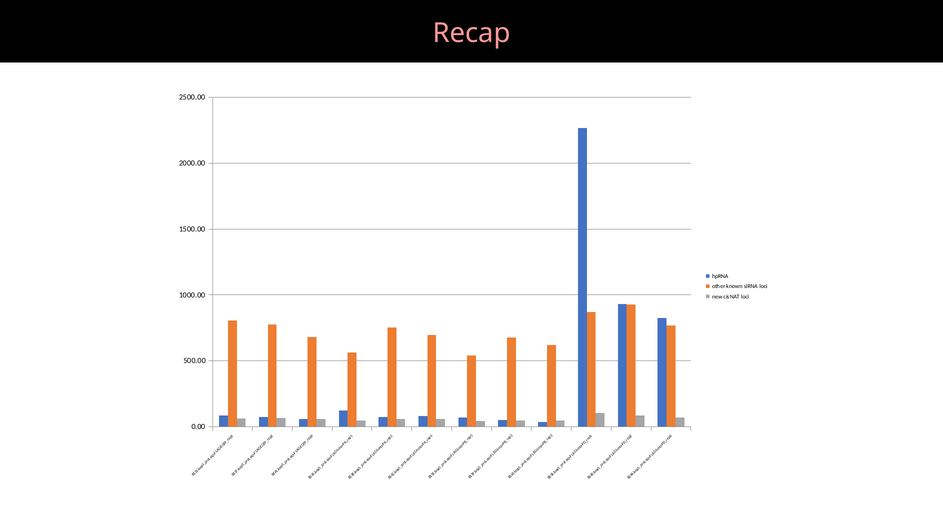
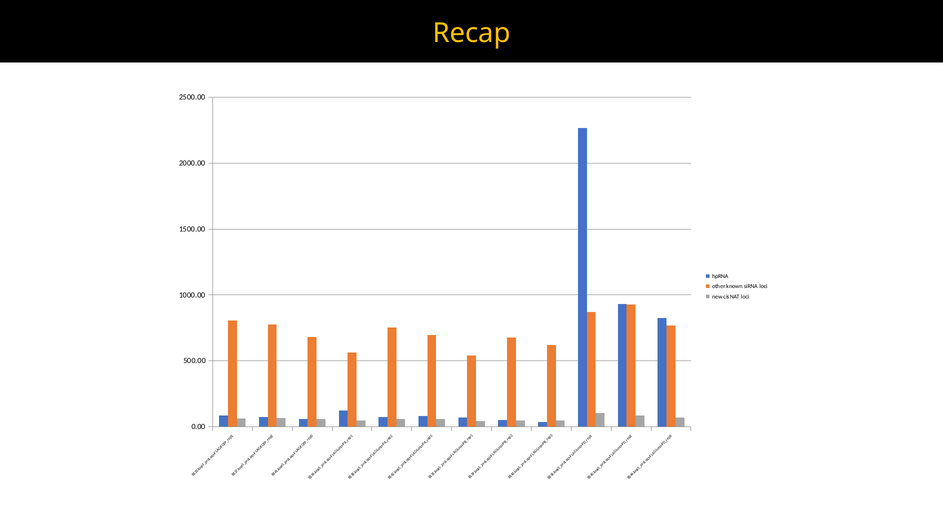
Recap colour: pink -> yellow
